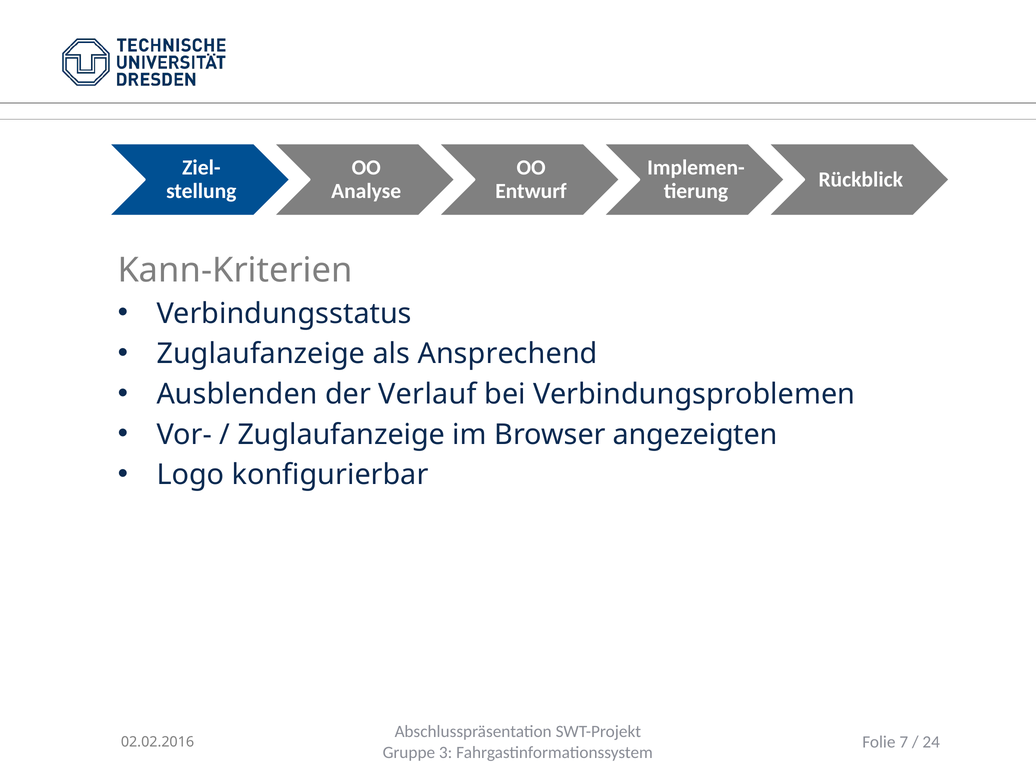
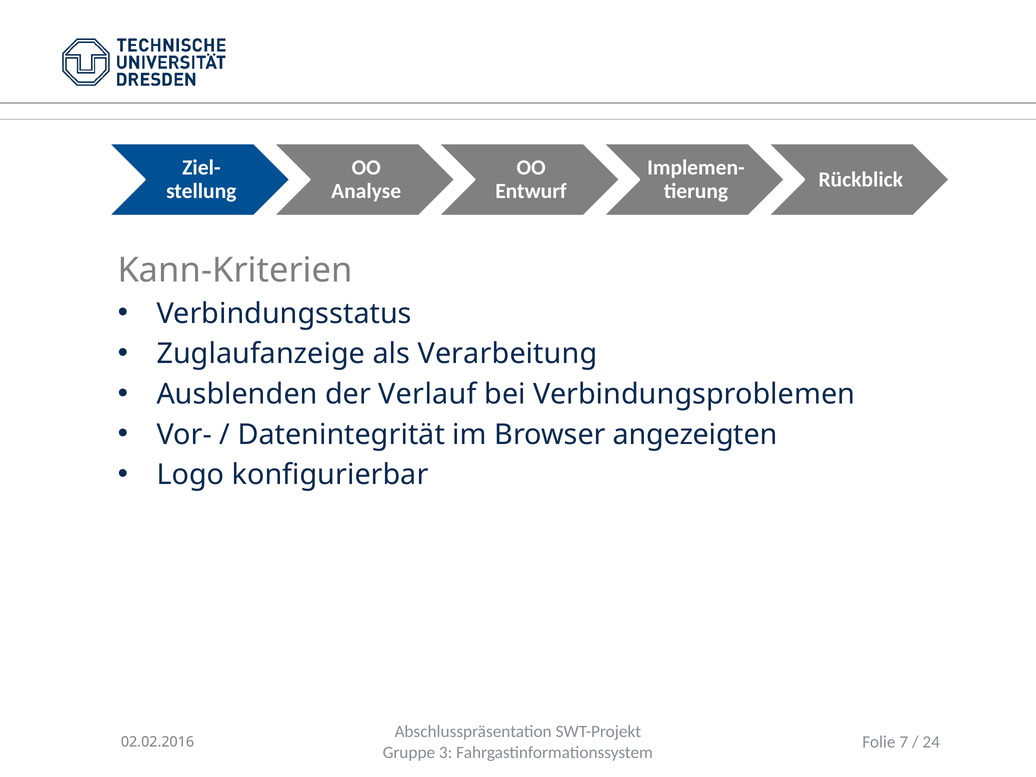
Ansprechend: Ansprechend -> Verarbeitung
Zuglaufanzeige at (341, 435): Zuglaufanzeige -> Datenintegrität
